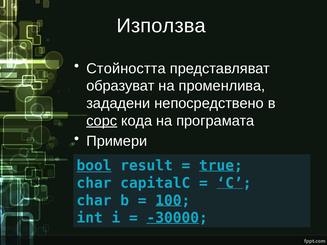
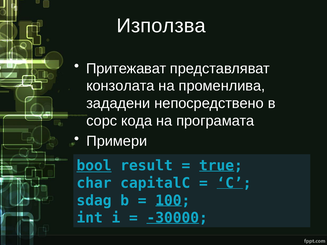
Стойността: Стойността -> Притежават
образуват: образуват -> конзолата
сорс underline: present -> none
char at (94, 201): char -> sdag
